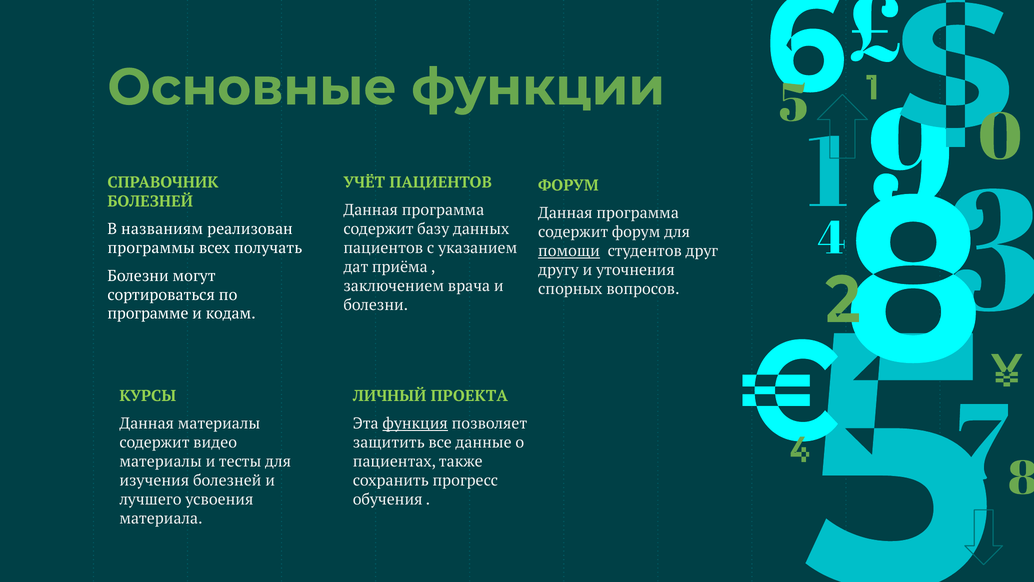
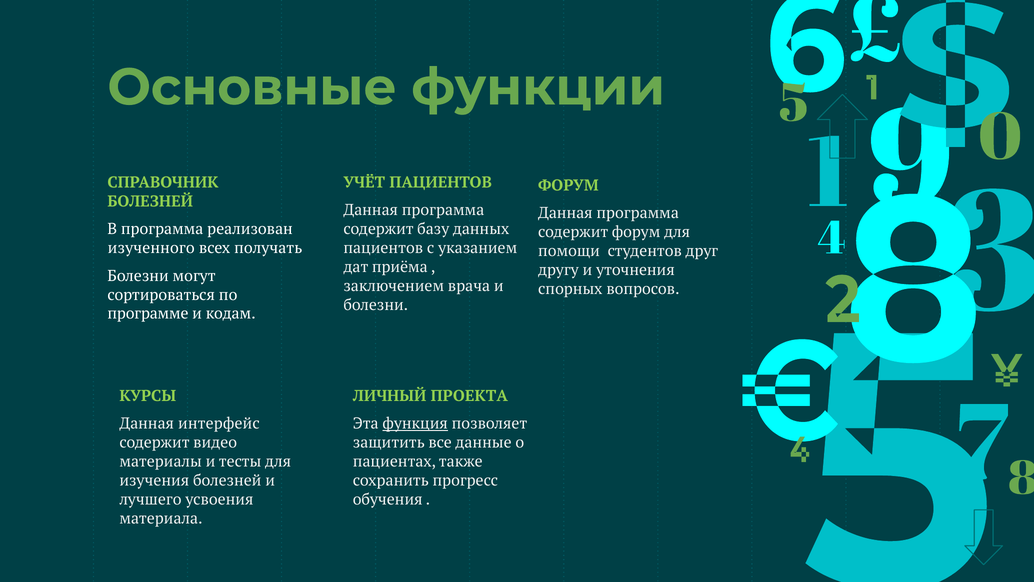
В названиям: названиям -> программа
программы: программы -> изученного
помощи underline: present -> none
Данная материалы: материалы -> интерфейс
